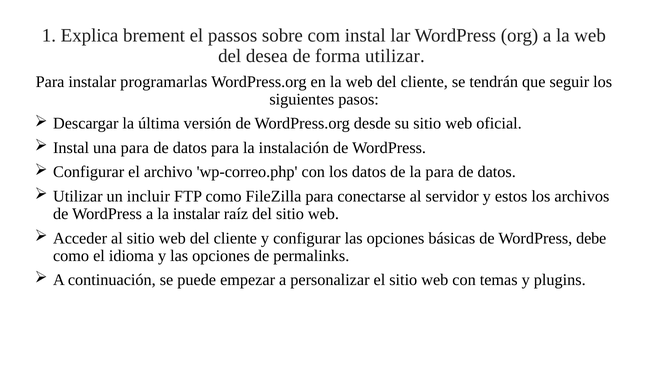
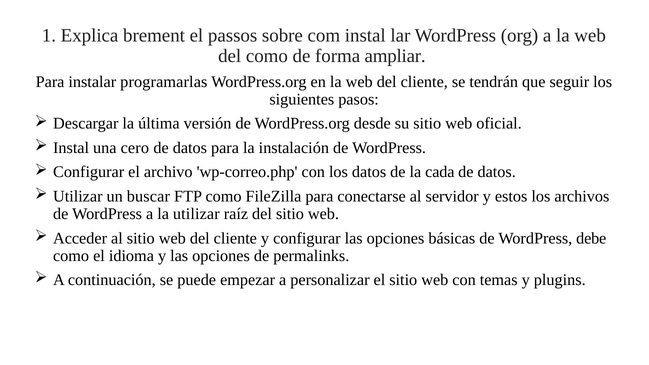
del desea: desea -> como
forma utilizar: utilizar -> ampliar
una para: para -> cero
la para: para -> cada
incluir: incluir -> buscar
la instalar: instalar -> utilizar
